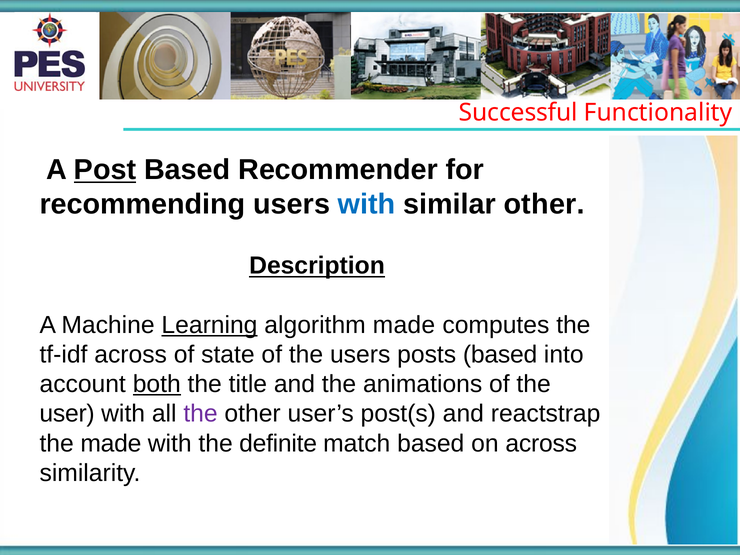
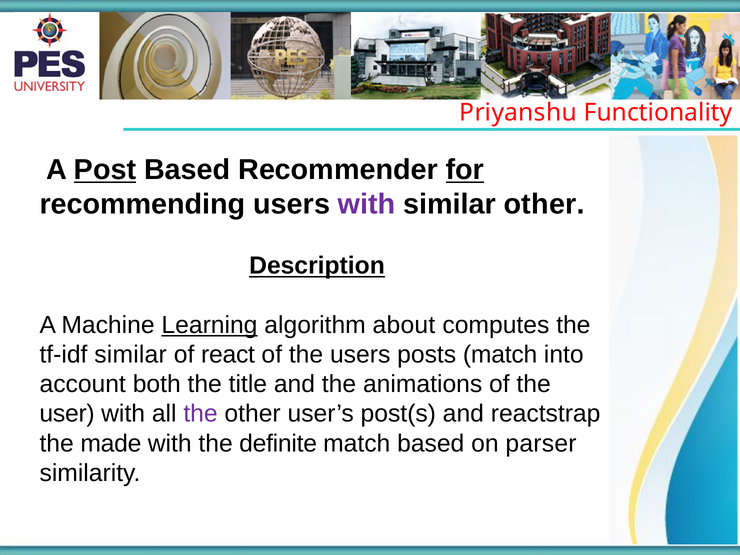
Successful: Successful -> Priyanshu
for underline: none -> present
with at (367, 204) colour: blue -> purple
algorithm made: made -> about
tf-idf across: across -> similar
state: state -> react
posts based: based -> match
both underline: present -> none
on across: across -> parser
